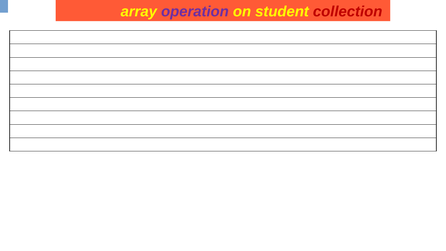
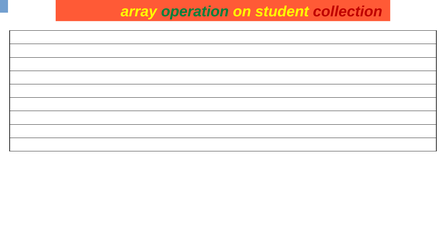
operation colour: purple -> green
